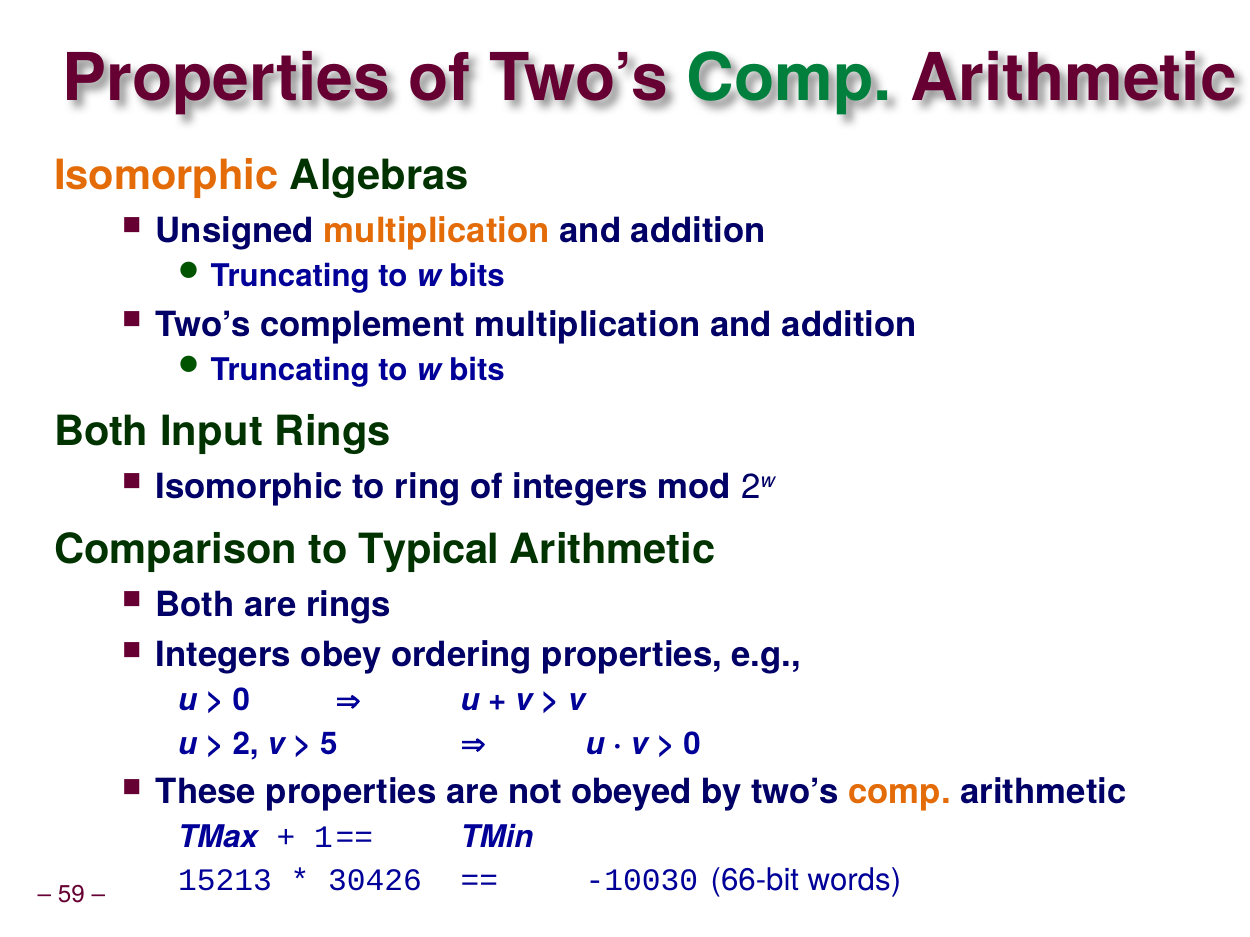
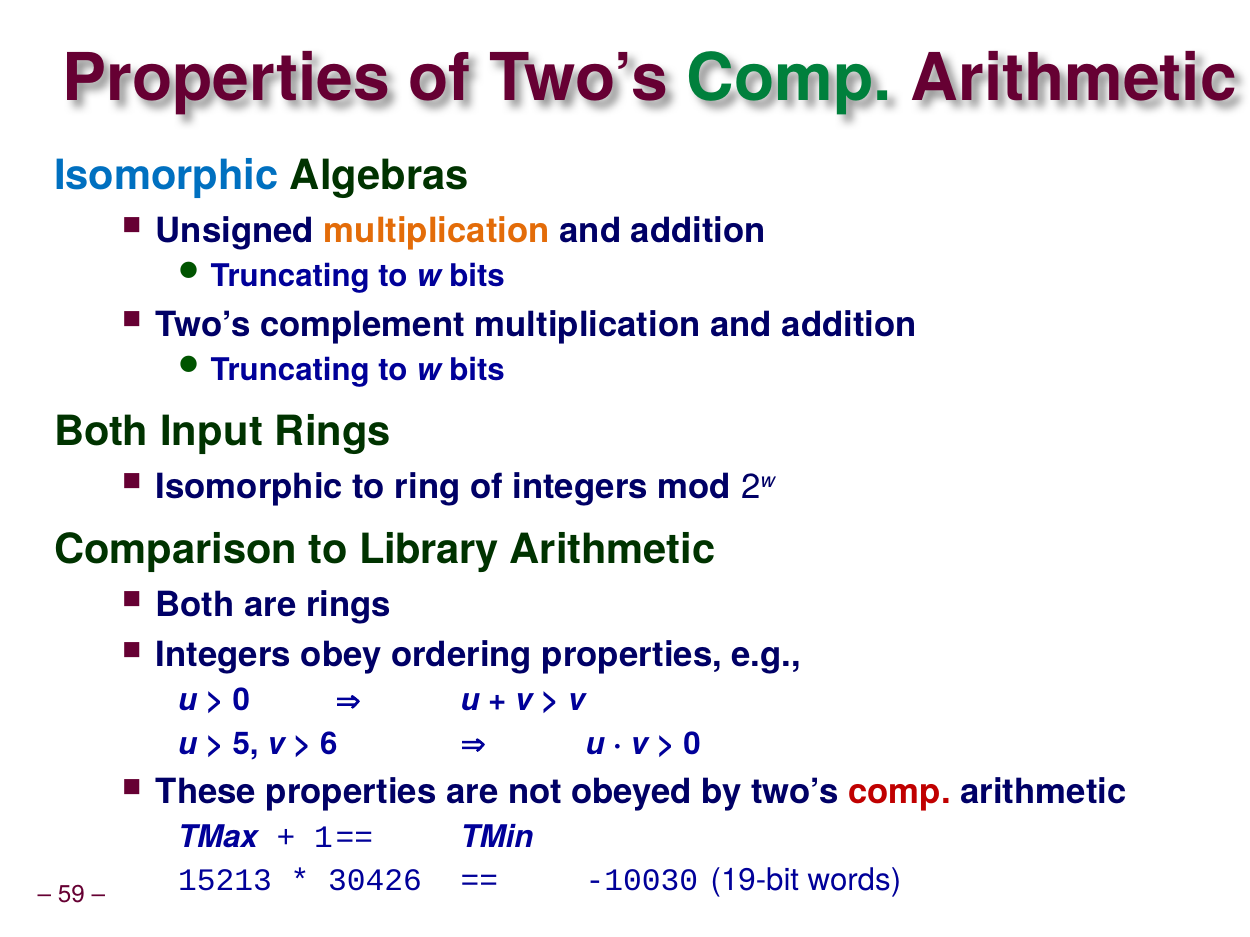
Isomorphic at (166, 176) colour: orange -> blue
Typical: Typical -> Library
2: 2 -> 5
5: 5 -> 6
comp at (900, 793) colour: orange -> red
66-bit: 66-bit -> 19-bit
